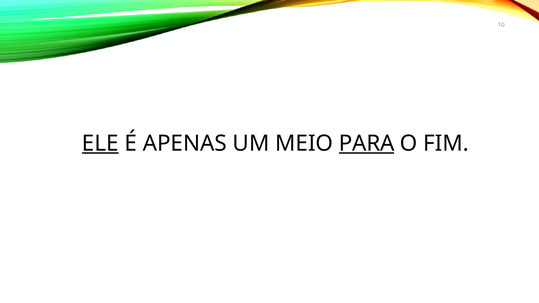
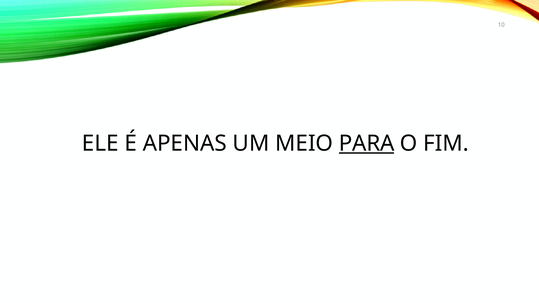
ELE underline: present -> none
